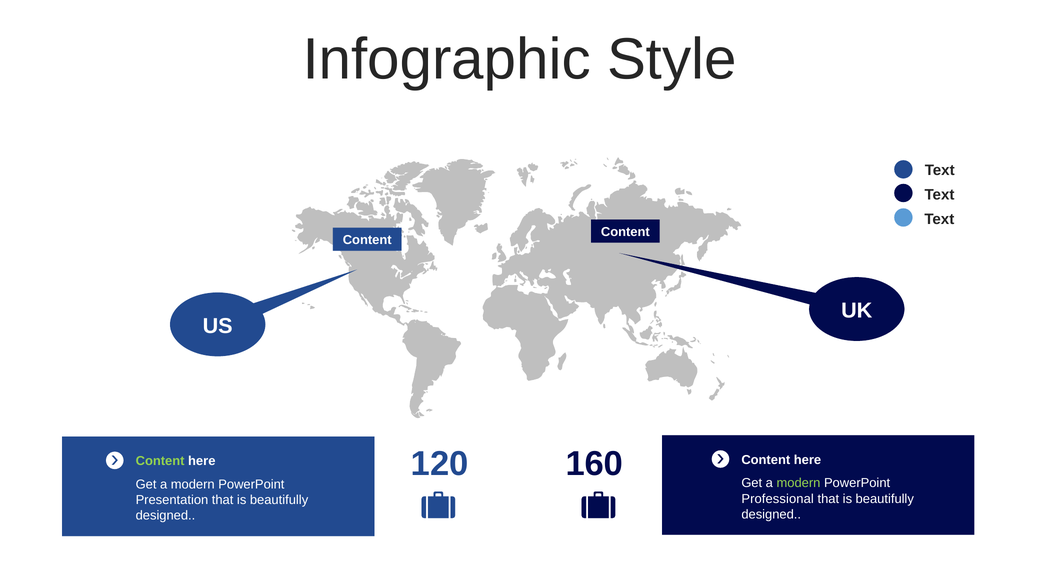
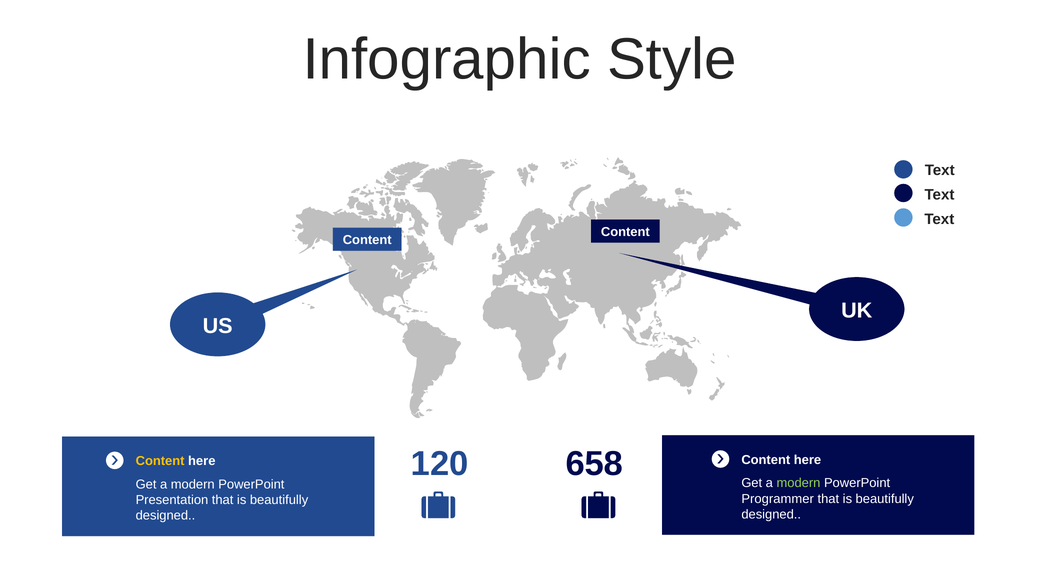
160: 160 -> 658
Content at (160, 461) colour: light green -> yellow
Professional: Professional -> Programmer
